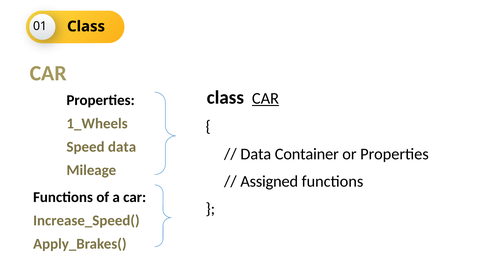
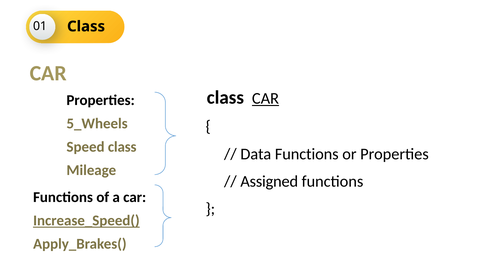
1_Wheels: 1_Wheels -> 5_Wheels
Speed data: data -> class
Data Container: Container -> Functions
Increase_Speed( underline: none -> present
